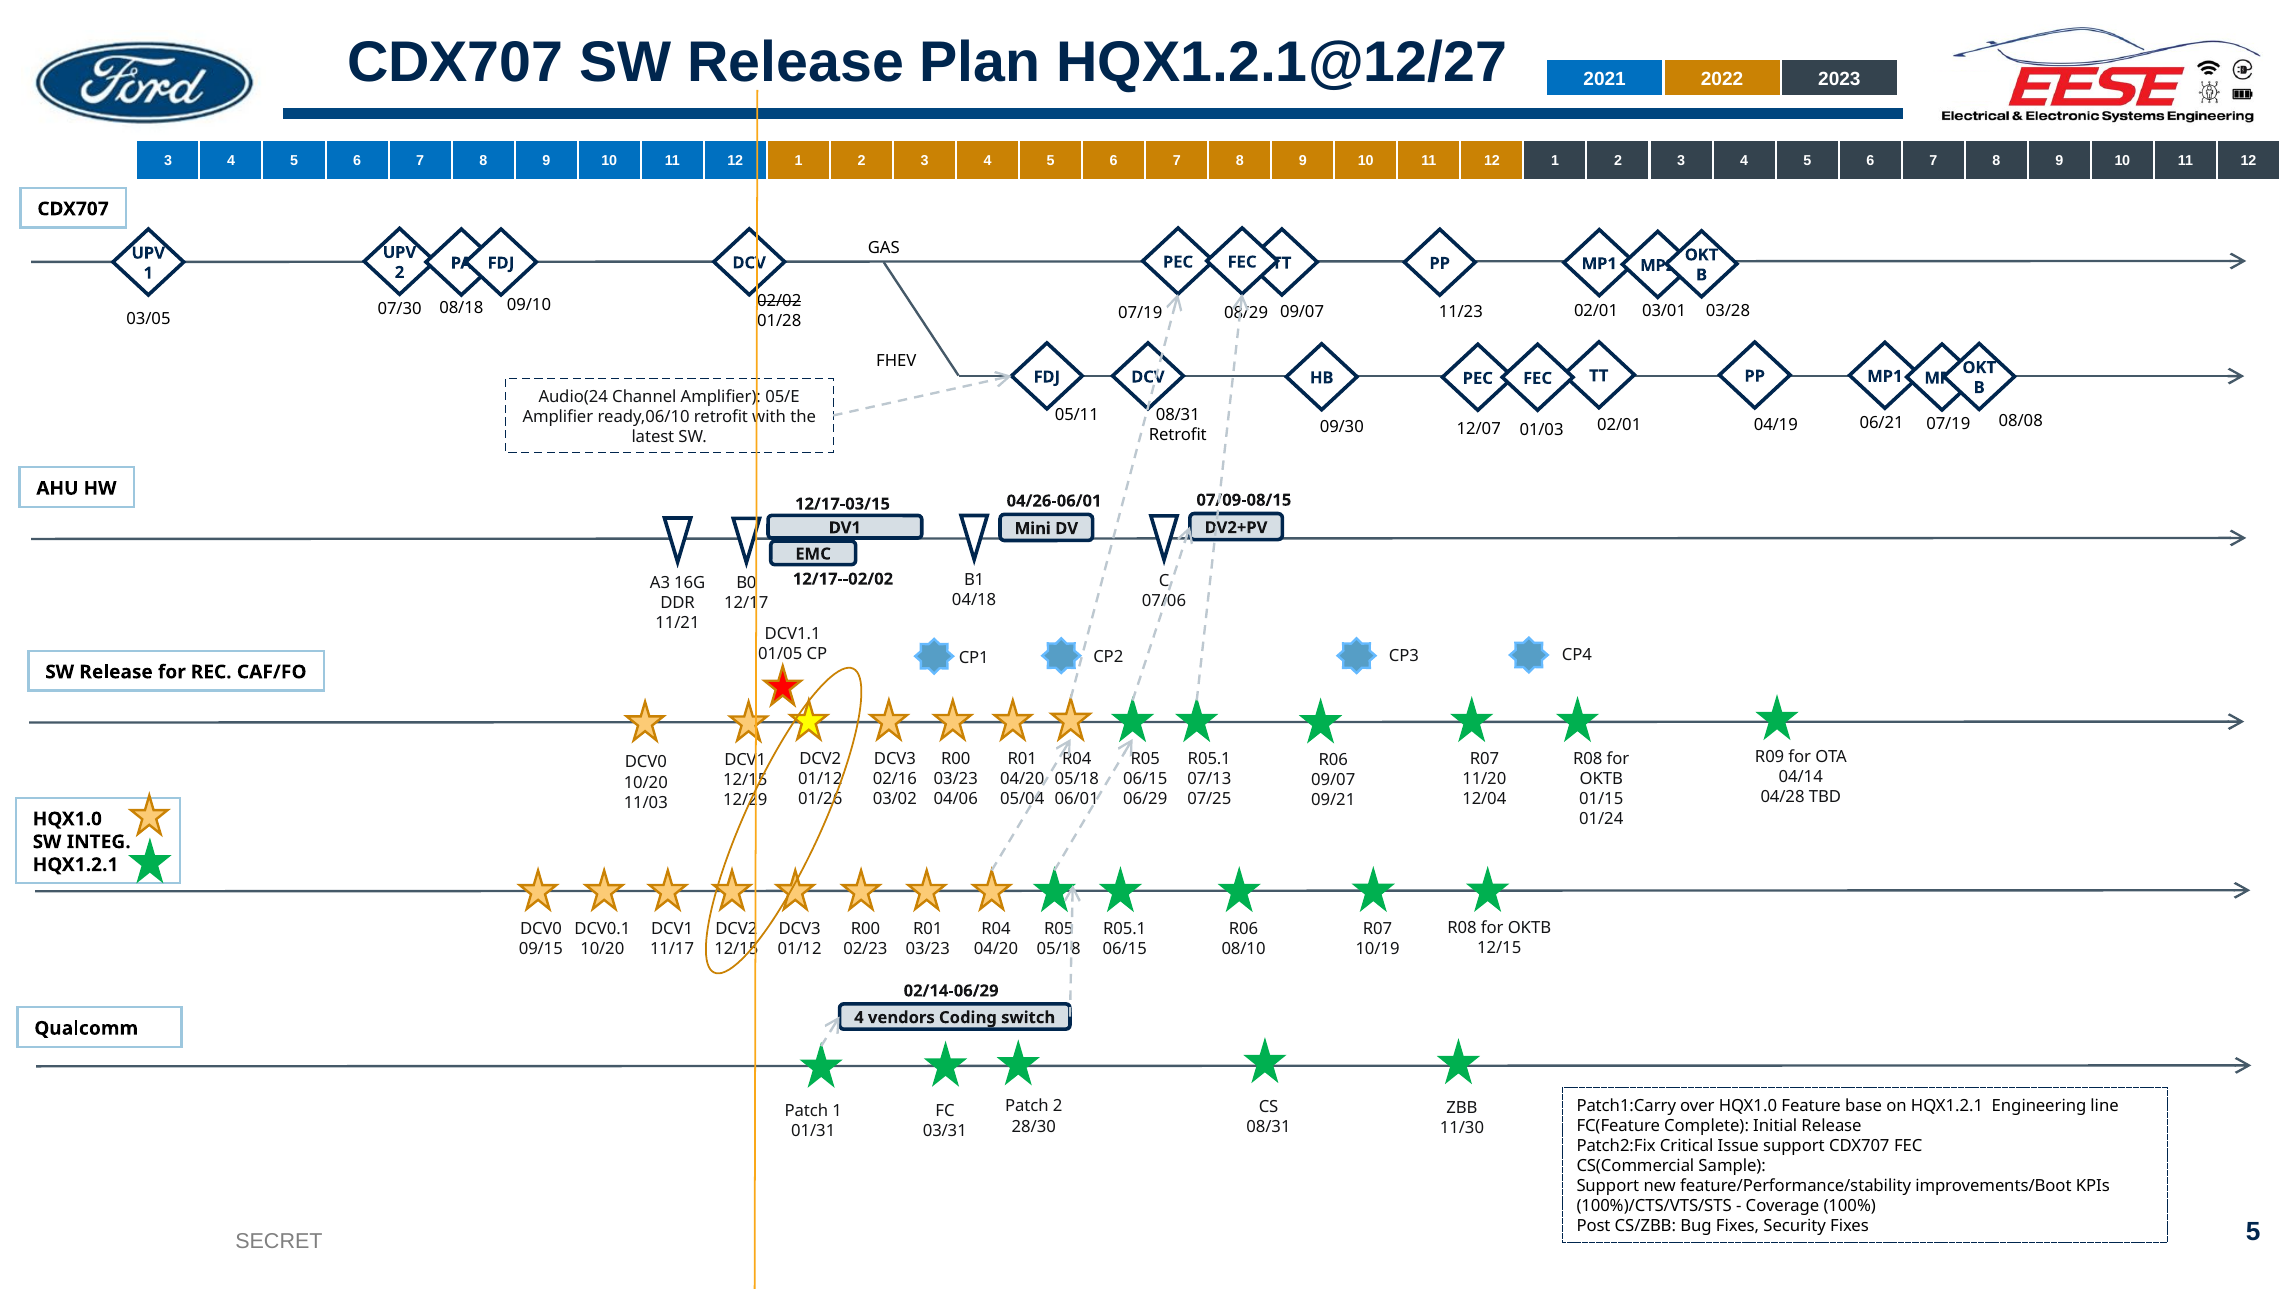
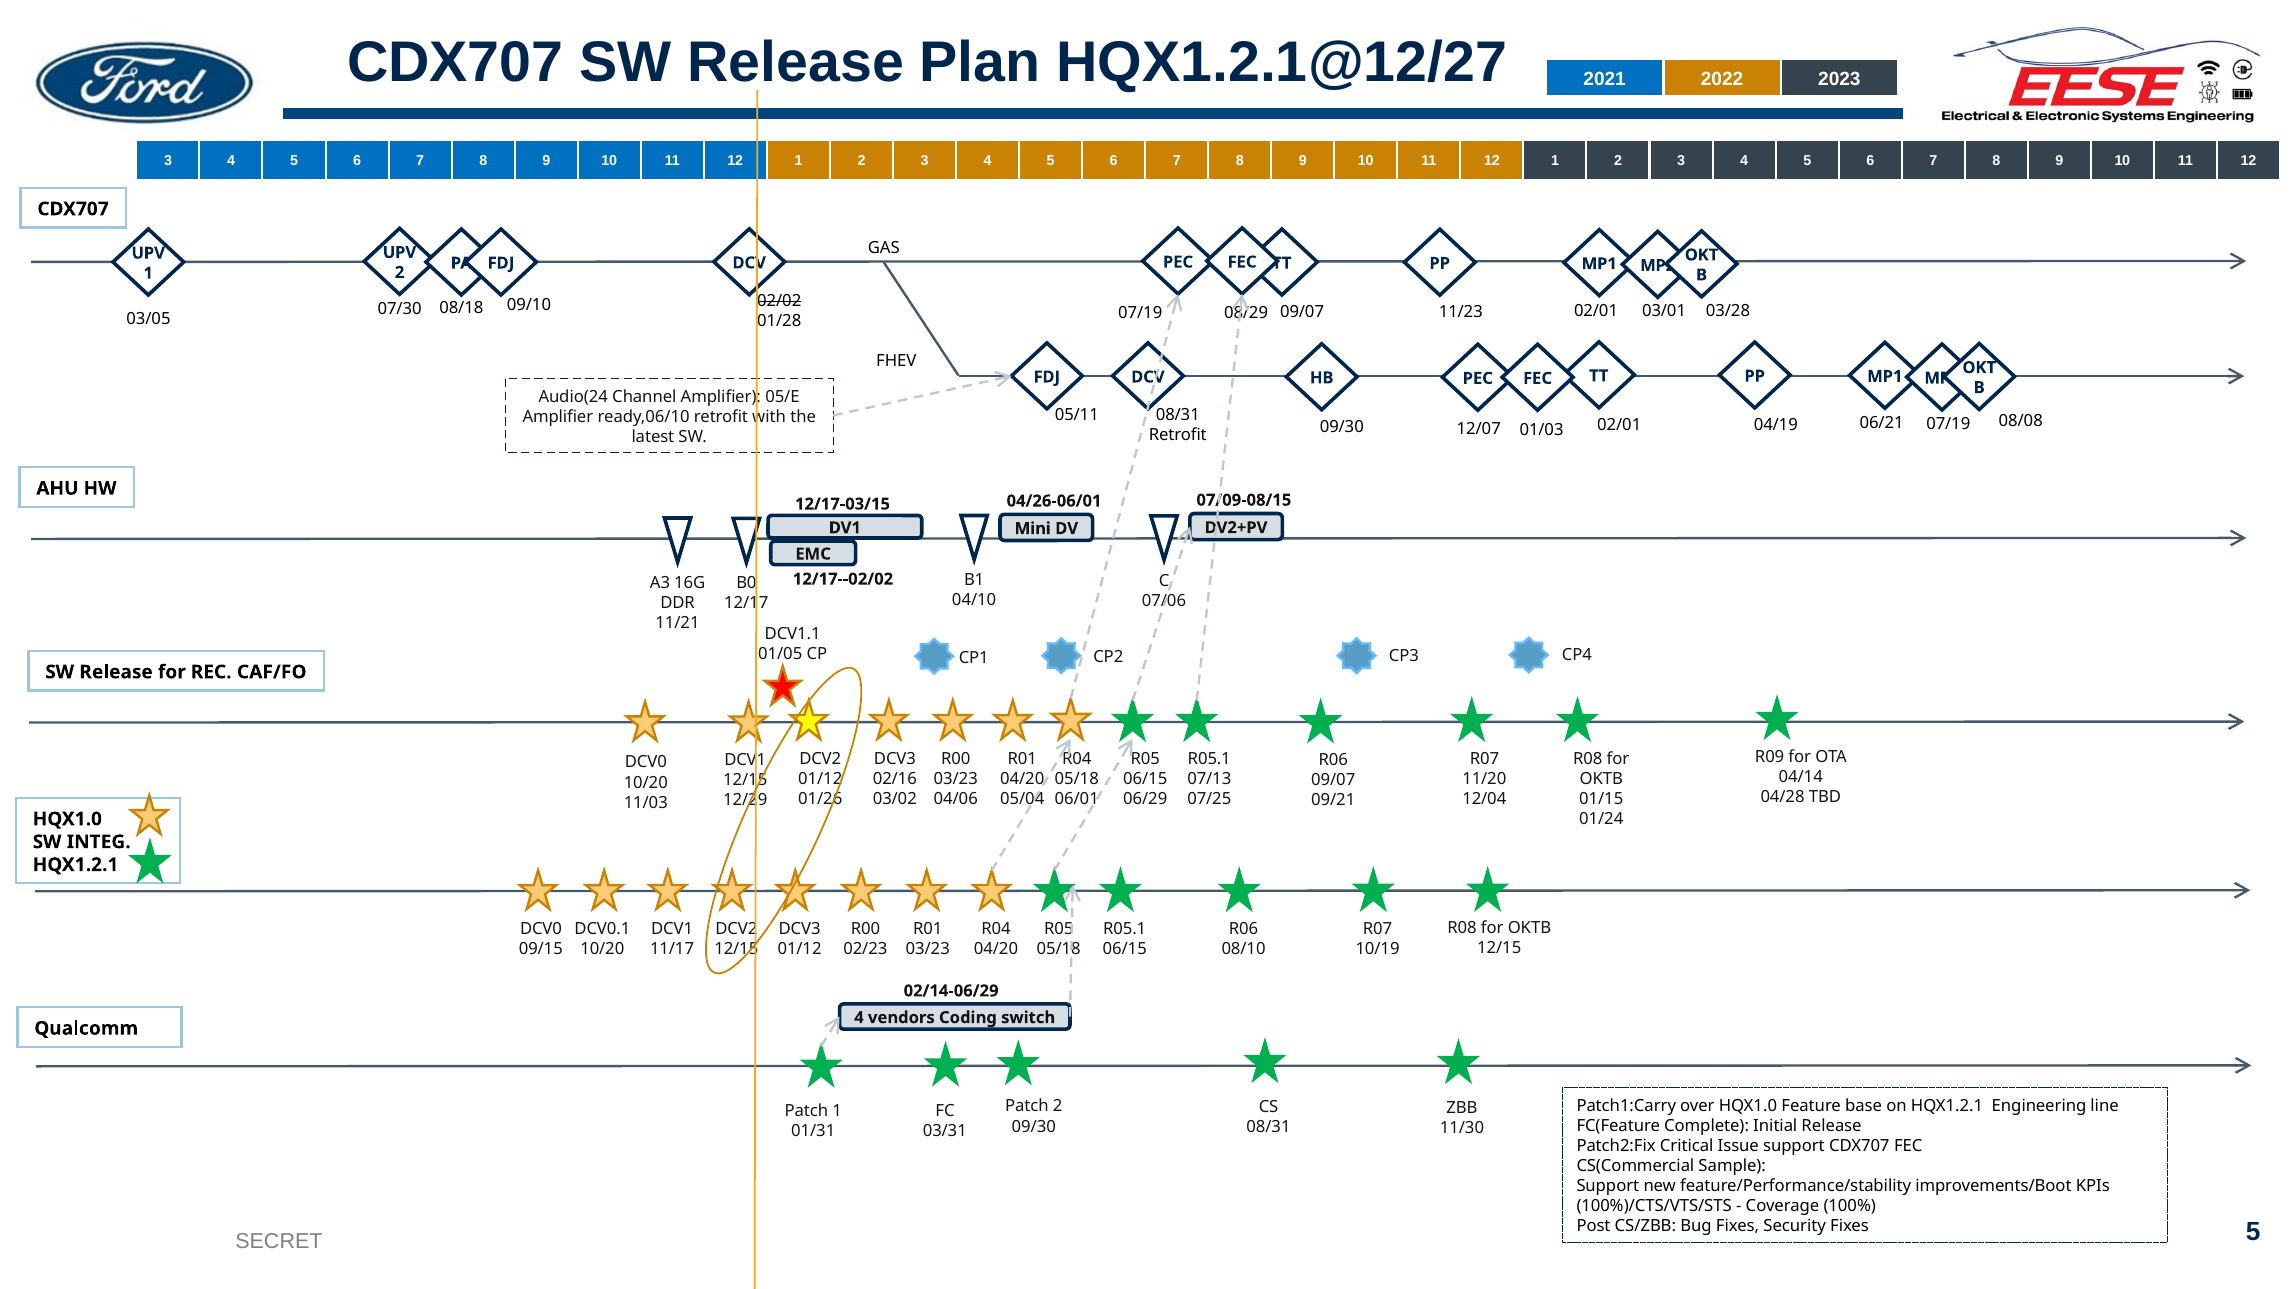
04/18: 04/18 -> 04/10
28/30 at (1034, 1126): 28/30 -> 09/30
